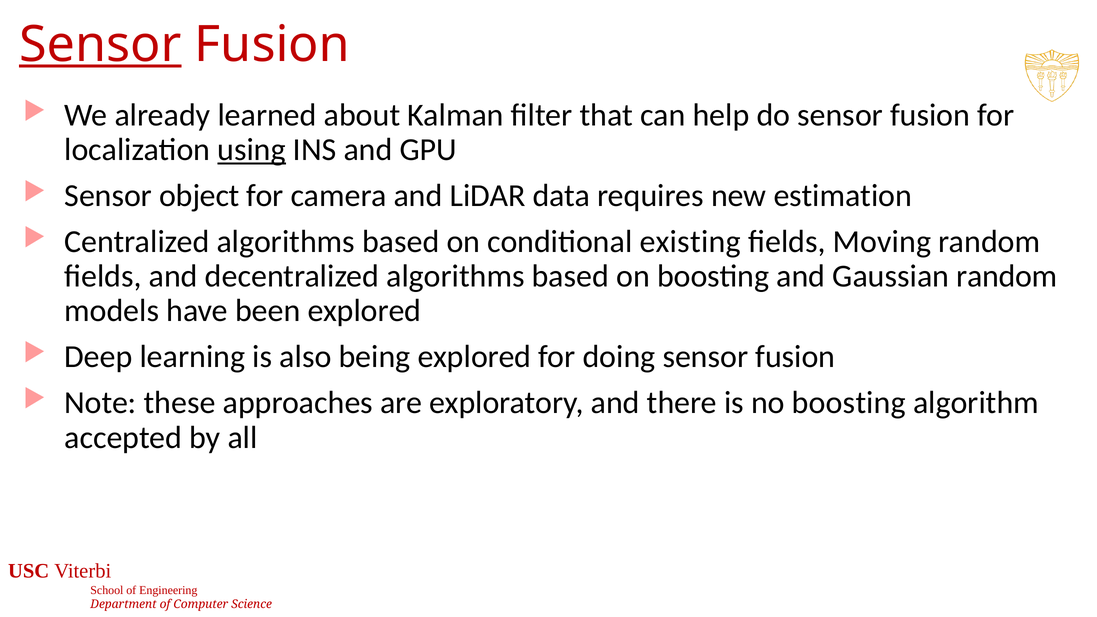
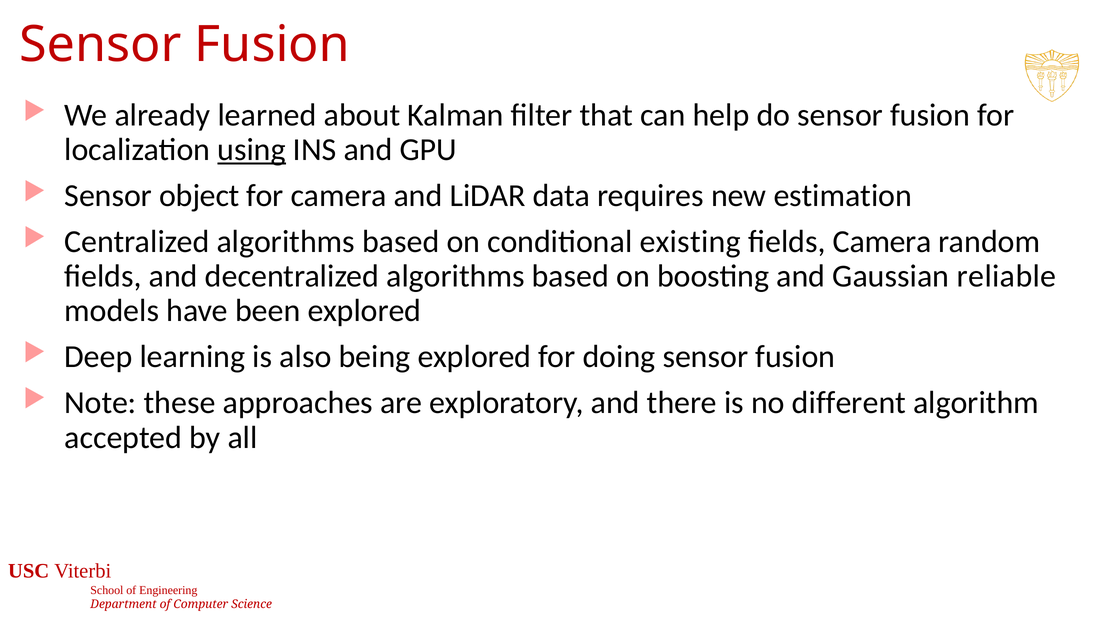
Sensor at (100, 45) underline: present -> none
fields Moving: Moving -> Camera
Gaussian random: random -> reliable
no boosting: boosting -> different
